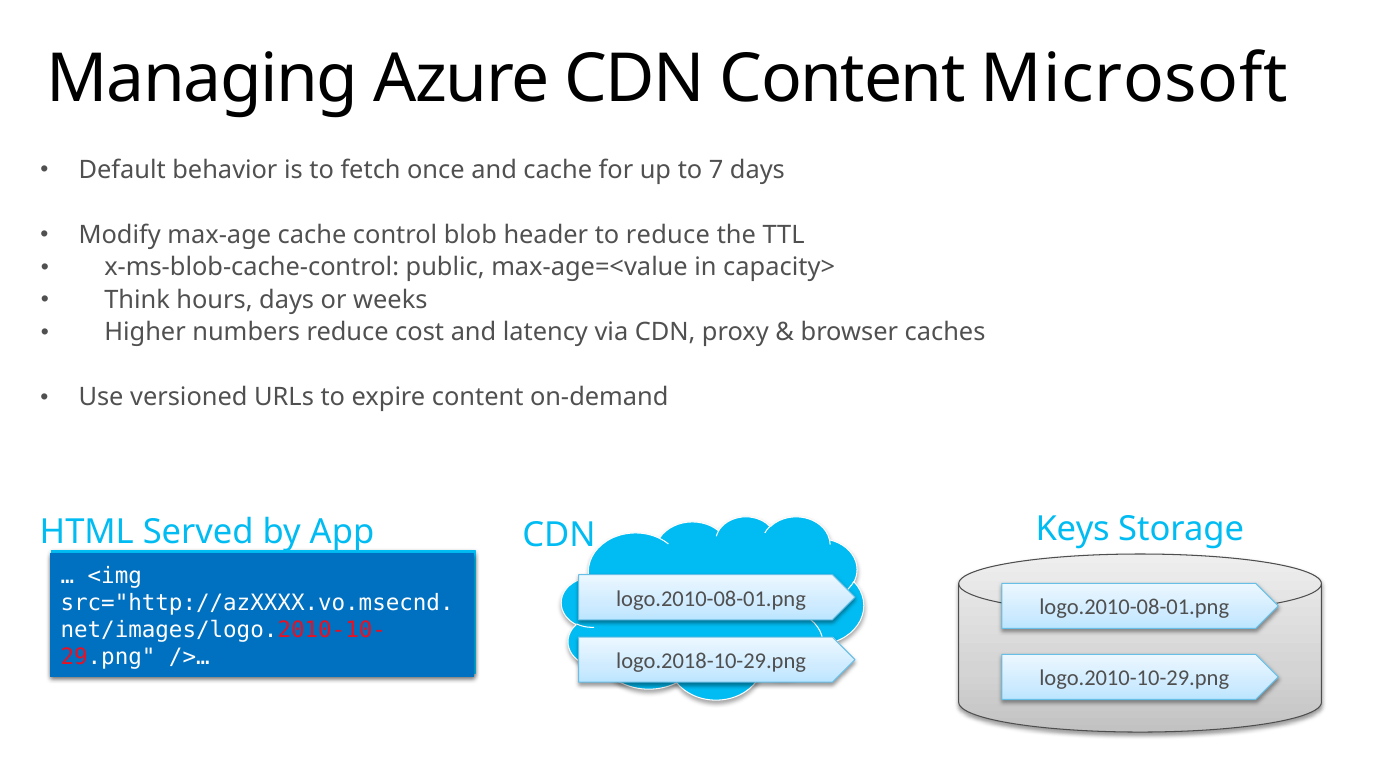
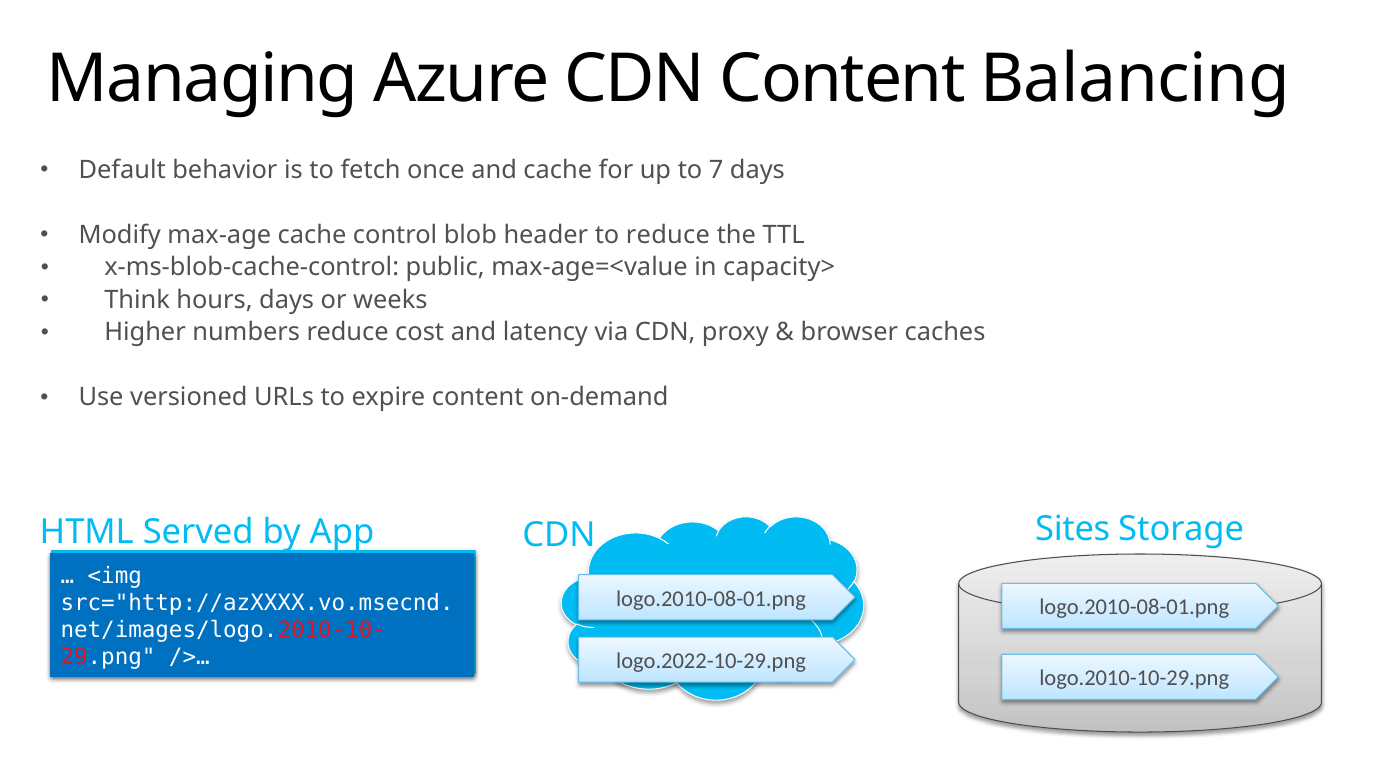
Microsoft: Microsoft -> Balancing
Keys: Keys -> Sites
logo.2018-10-29.png: logo.2018-10-29.png -> logo.2022-10-29.png
